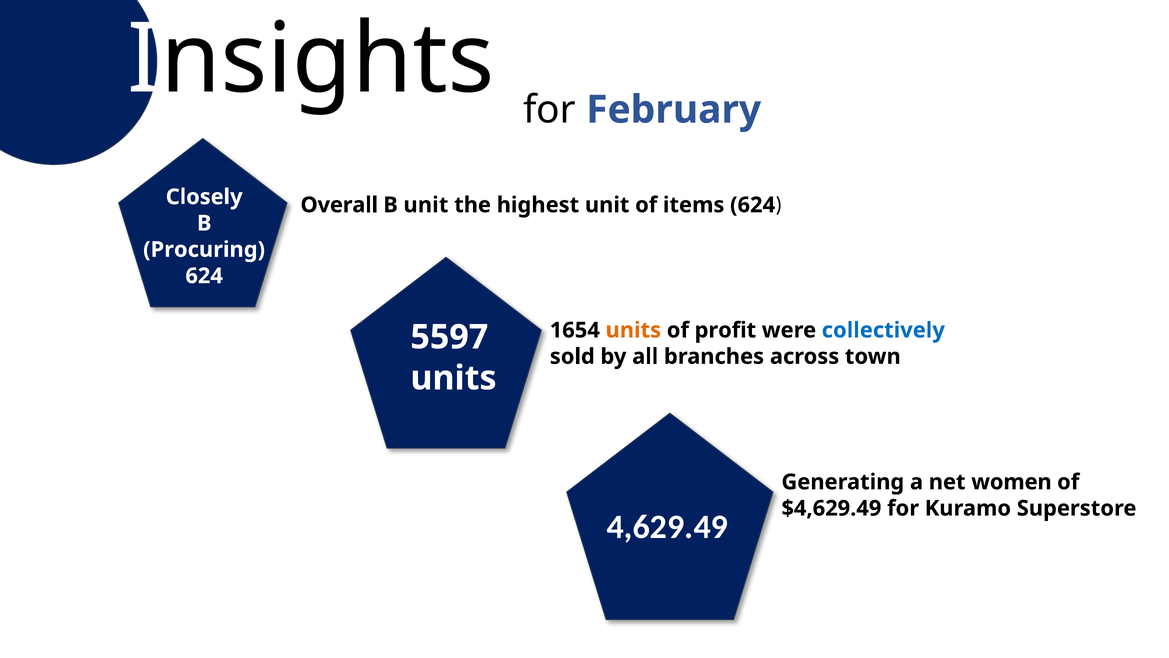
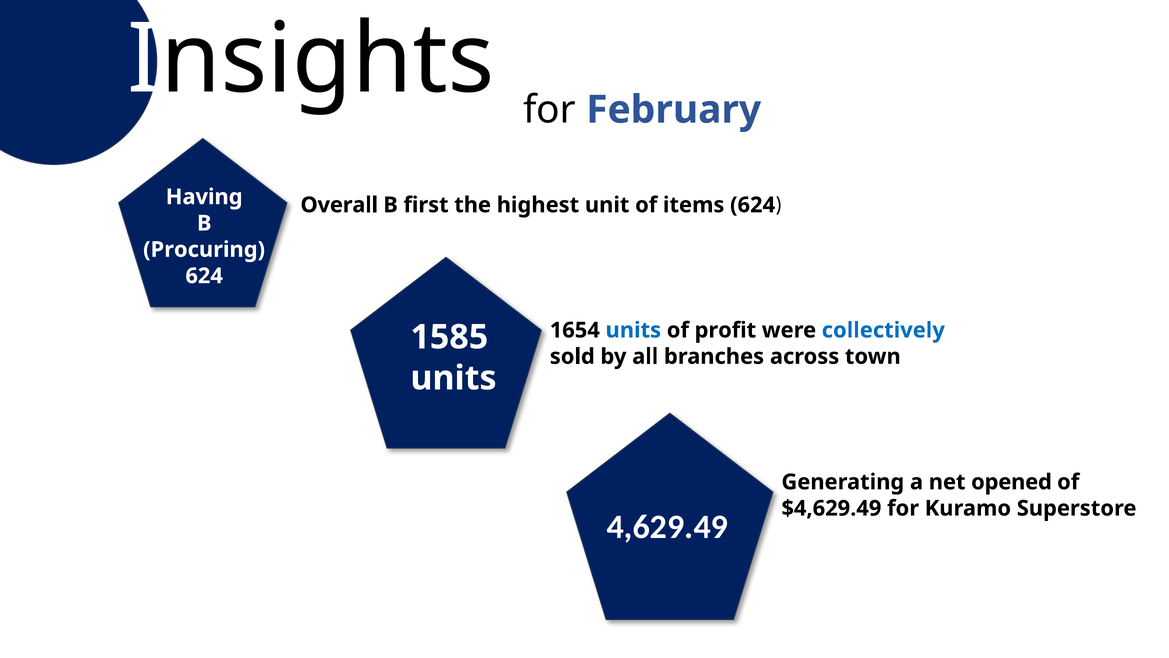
Closely: Closely -> Having
B unit: unit -> first
units at (633, 330) colour: orange -> blue
5597: 5597 -> 1585
women: women -> opened
